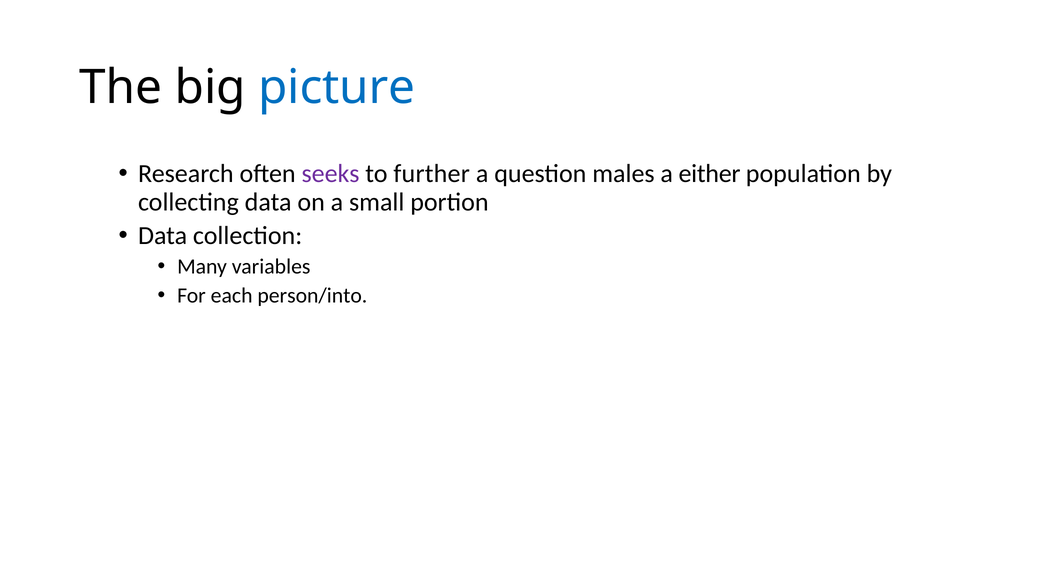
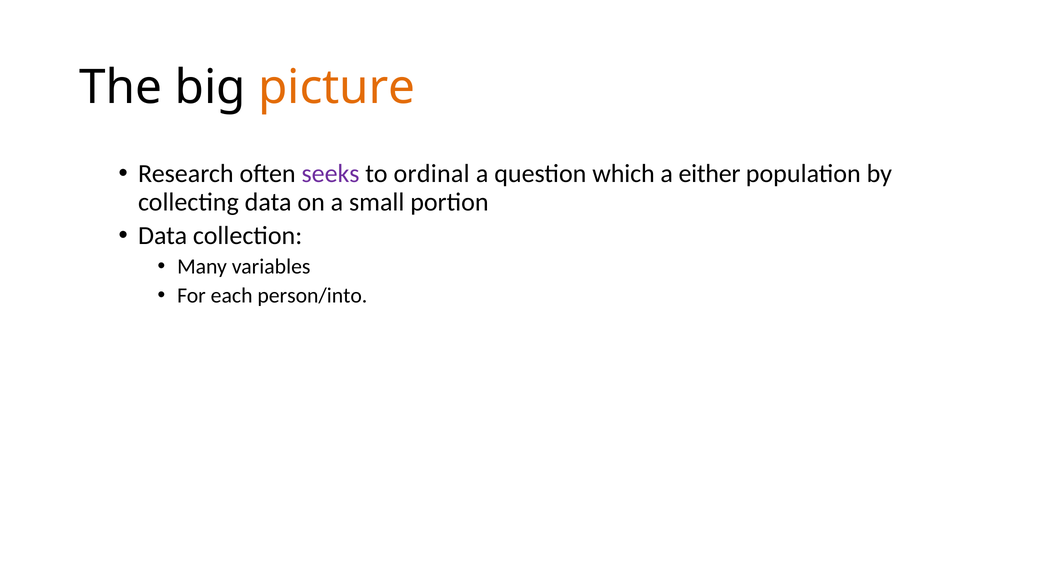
picture colour: blue -> orange
further: further -> ordinal
males: males -> which
